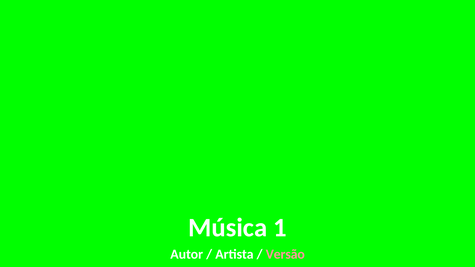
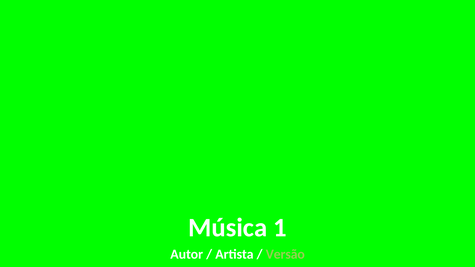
Versão colour: pink -> light green
